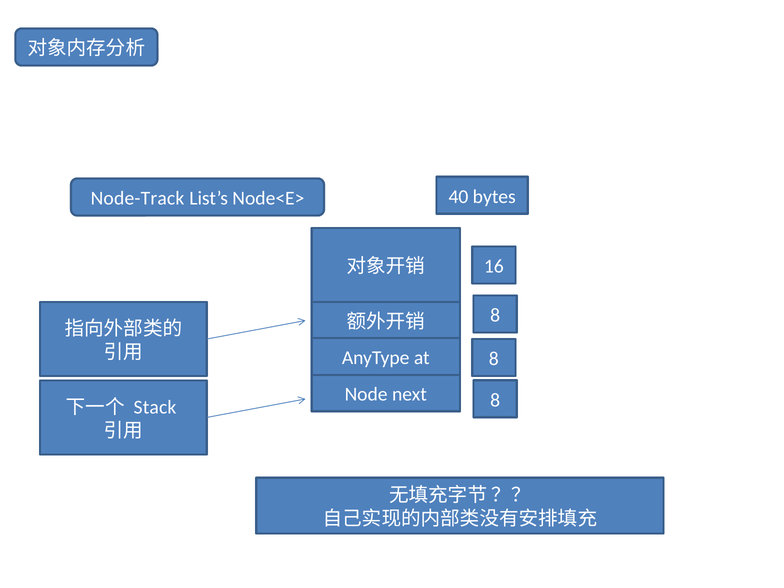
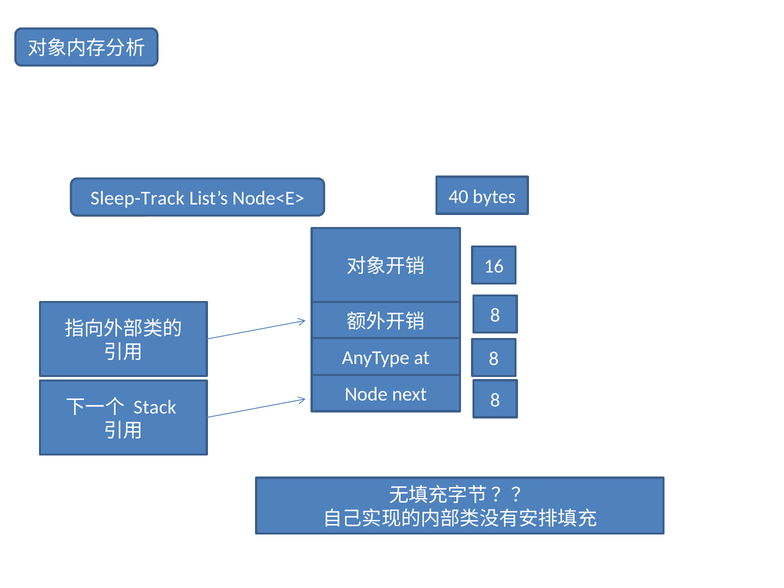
Node-Track: Node-Track -> Sleep-Track
